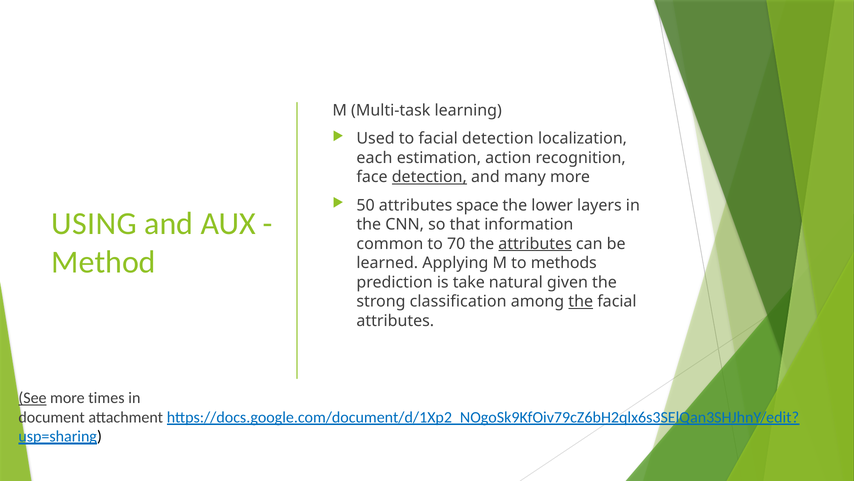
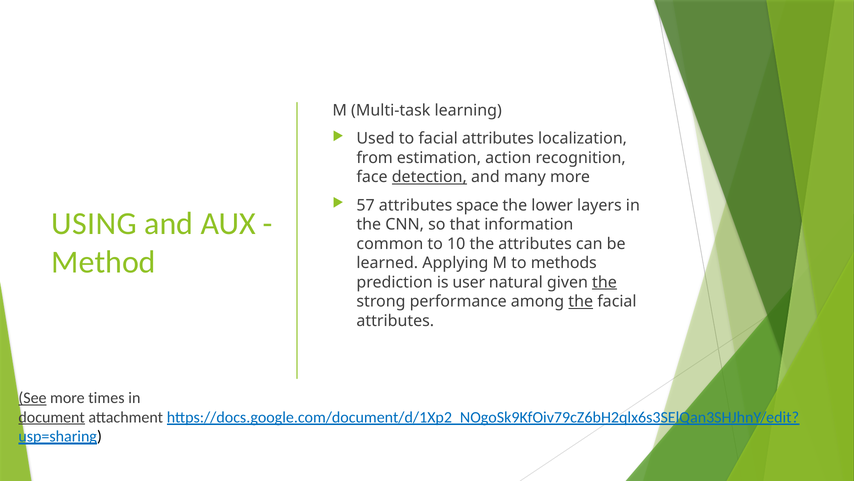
to facial detection: detection -> attributes
each: each -> from
50: 50 -> 57
70: 70 -> 10
attributes at (535, 243) underline: present -> none
take: take -> user
the at (604, 282) underline: none -> present
classification: classification -> performance
document underline: none -> present
